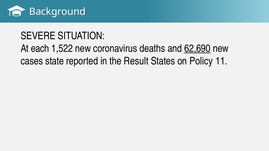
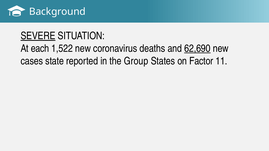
SEVERE underline: none -> present
Result: Result -> Group
Policy: Policy -> Factor
